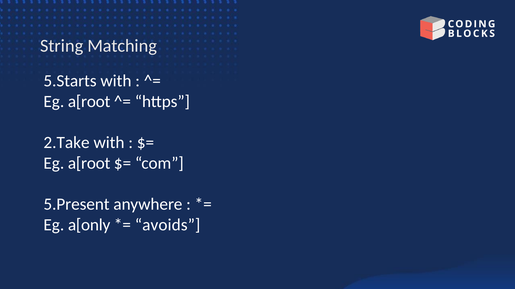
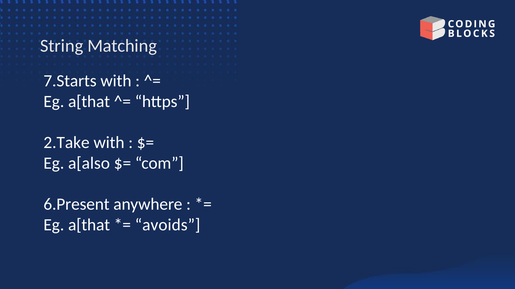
5.Starts: 5.Starts -> 7.Starts
a[root at (89, 102): a[root -> a[that
a[root at (89, 163): a[root -> a[also
5.Present: 5.Present -> 6.Present
a[only at (89, 225): a[only -> a[that
